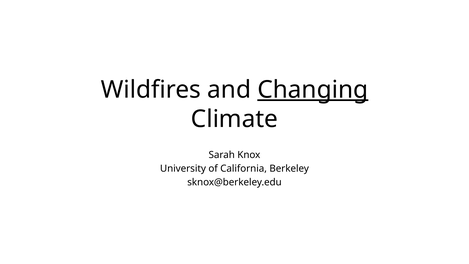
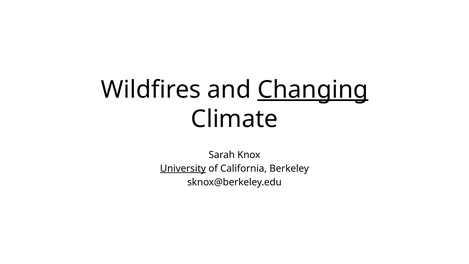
University underline: none -> present
